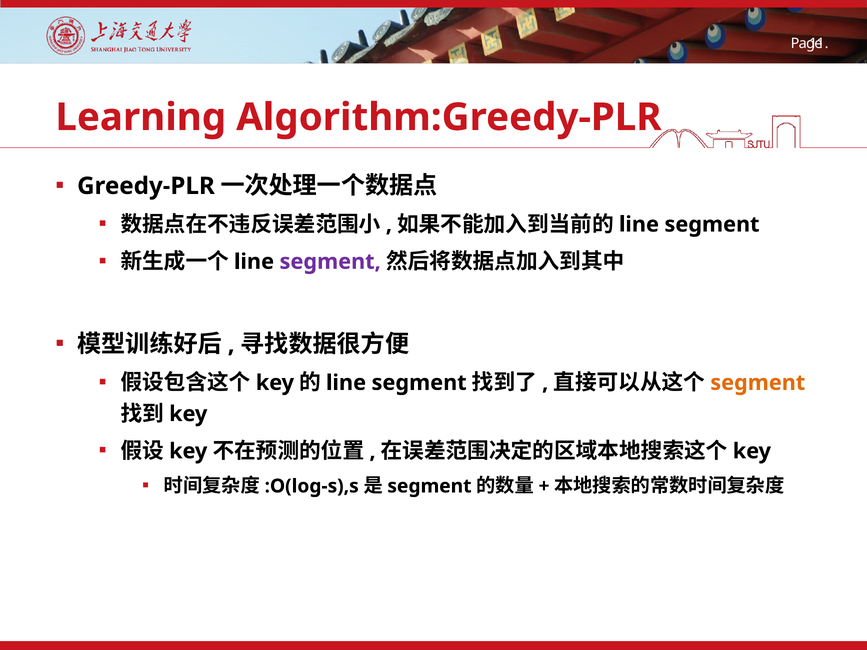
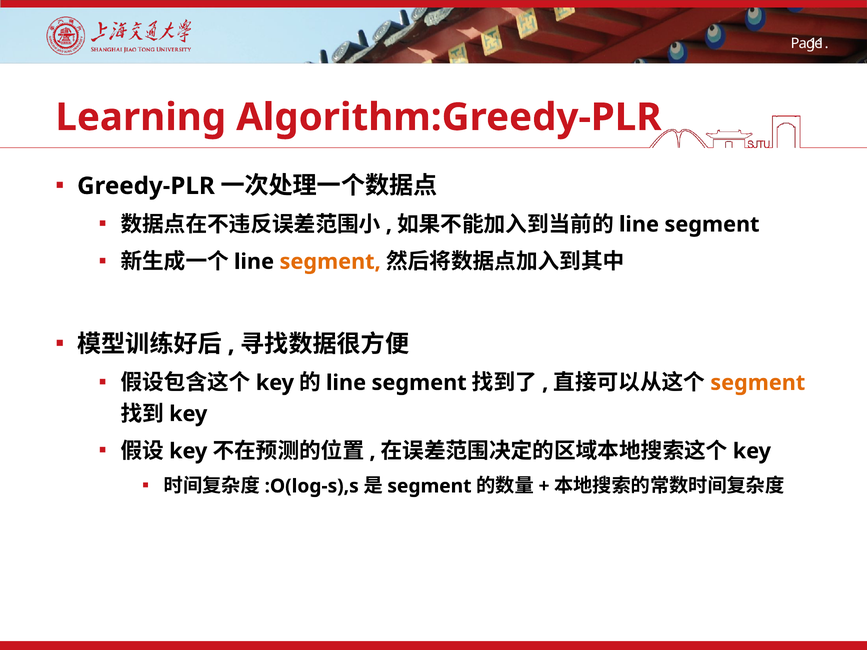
segment at (330, 262) colour: purple -> orange
